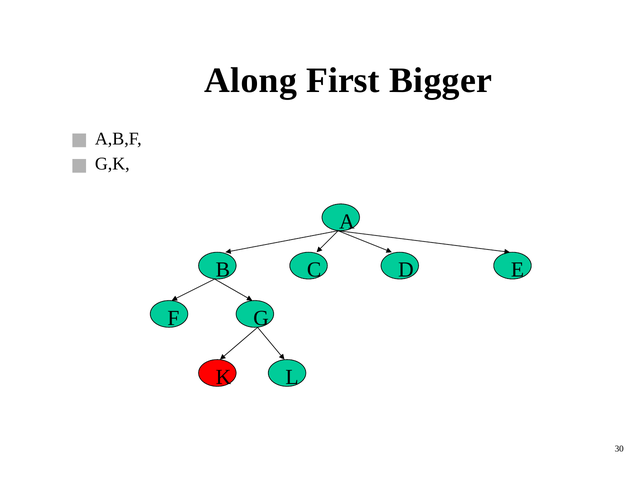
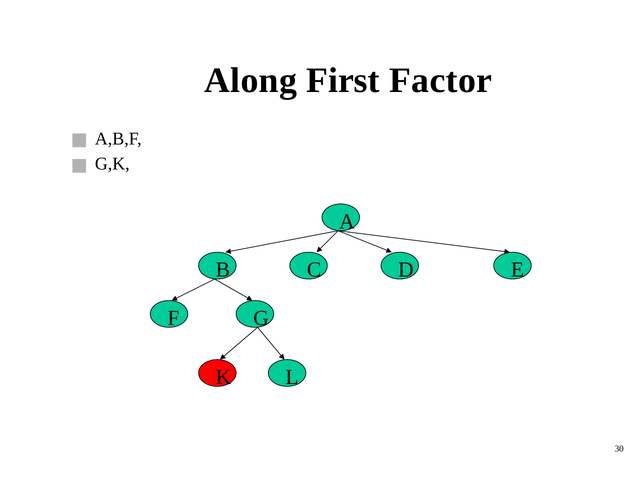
Bigger: Bigger -> Factor
